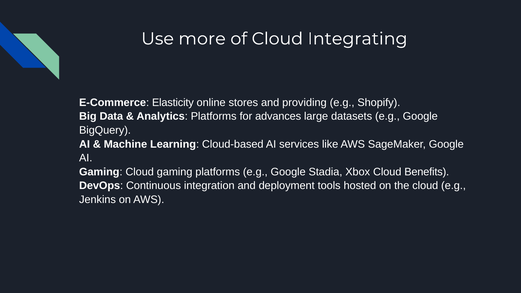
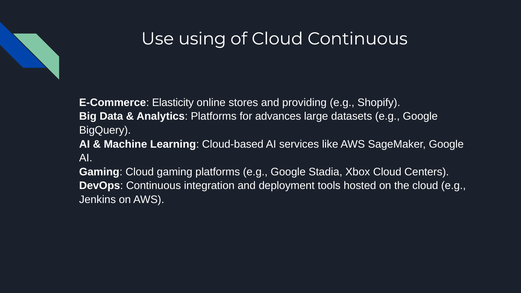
more: more -> using
Cloud Integrating: Integrating -> Continuous
Benefits: Benefits -> Centers
